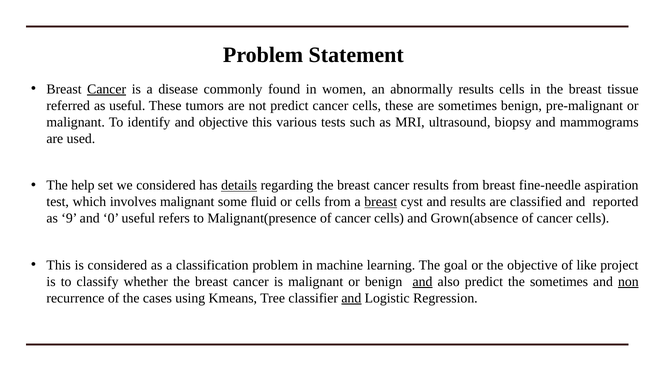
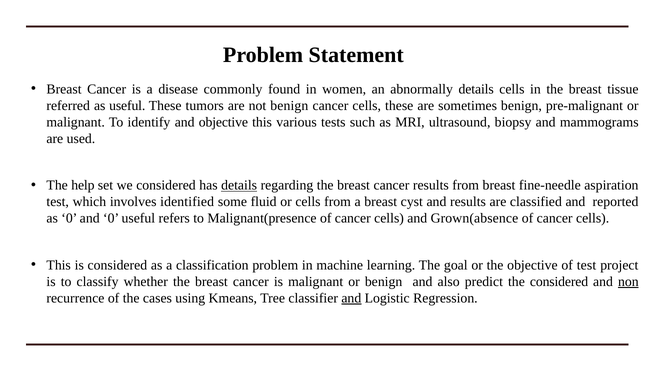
Cancer at (107, 89) underline: present -> none
abnormally results: results -> details
not predict: predict -> benign
involves malignant: malignant -> identified
breast at (381, 202) underline: present -> none
as 9: 9 -> 0
of like: like -> test
and at (422, 281) underline: present -> none
the sometimes: sometimes -> considered
